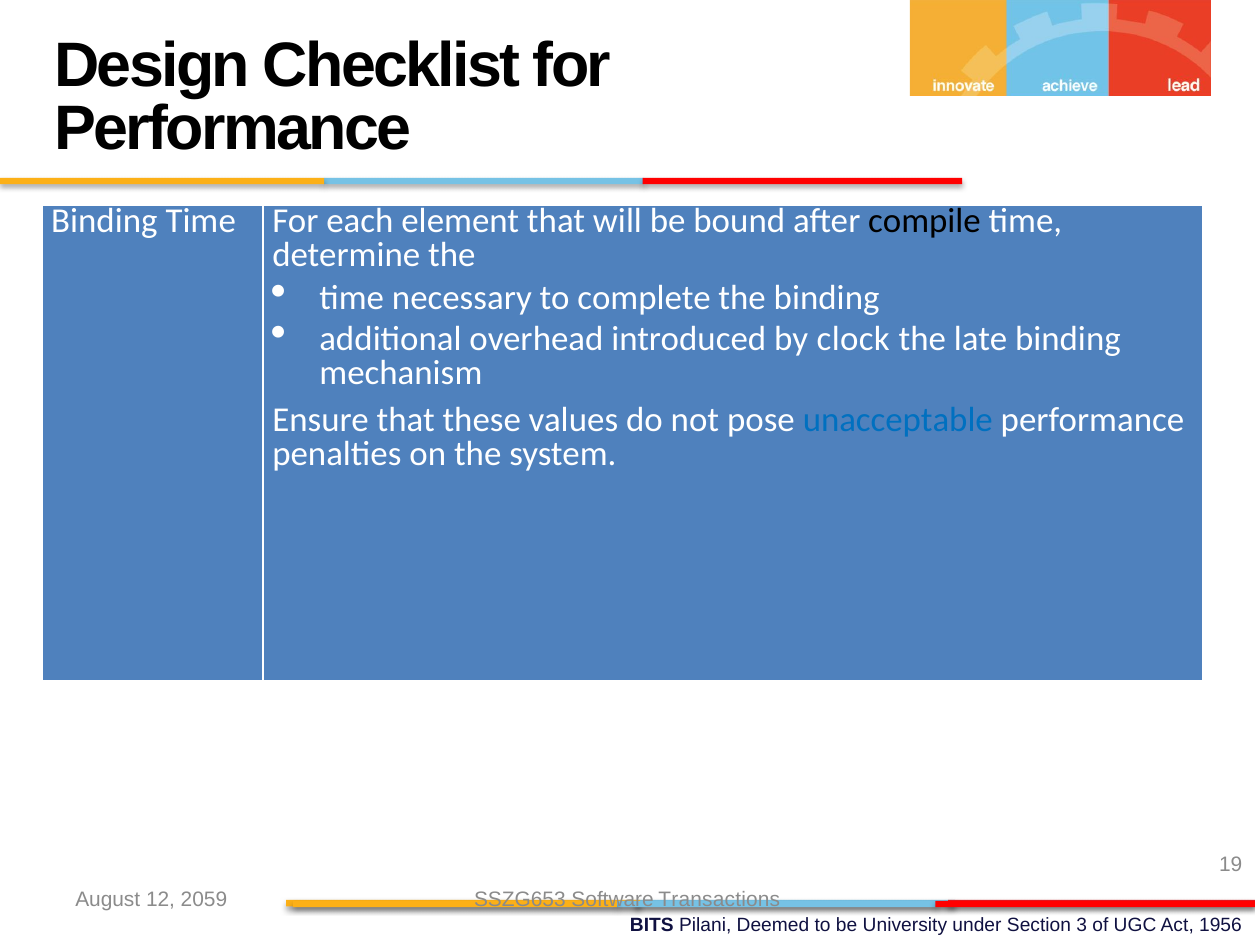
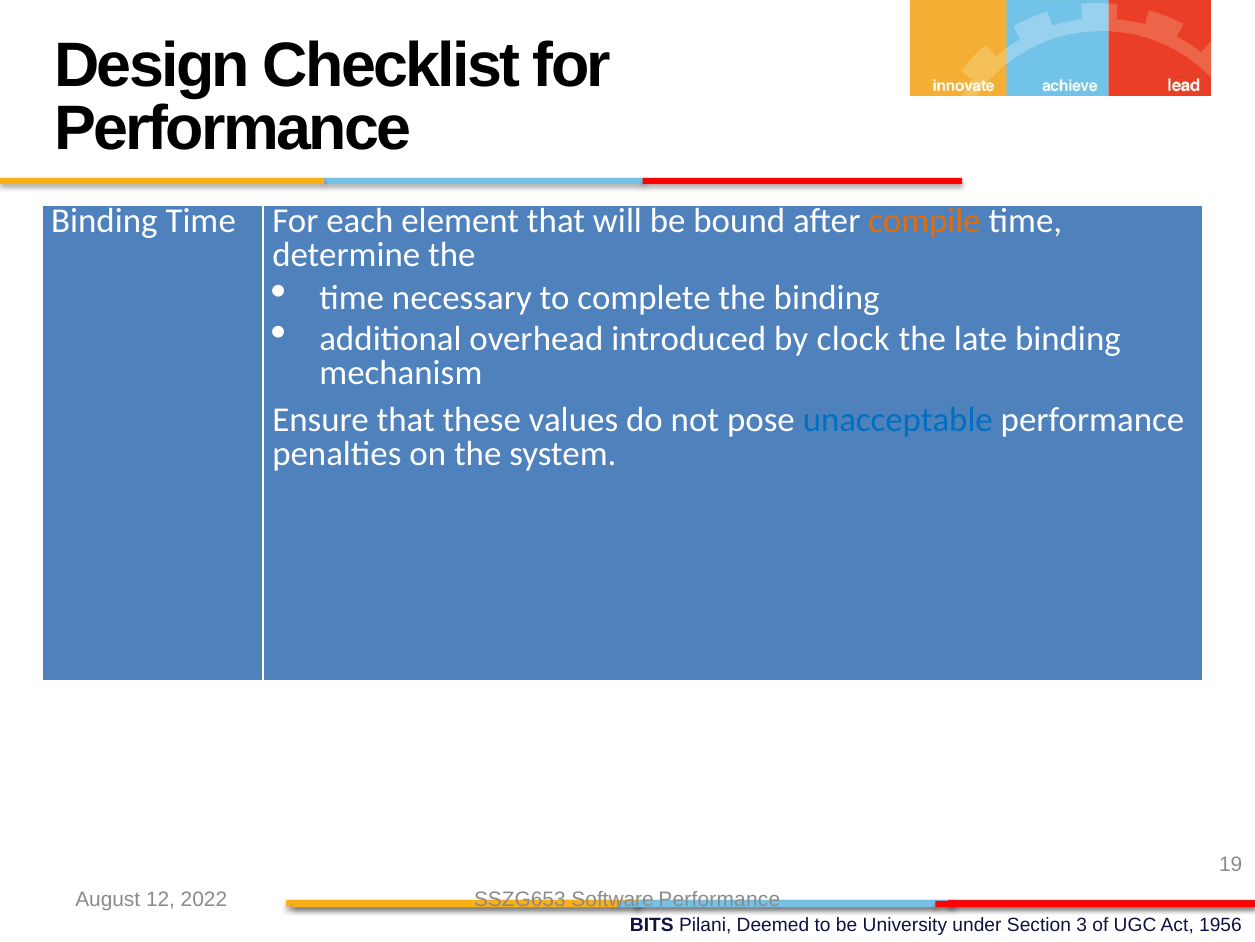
compile colour: black -> orange
2059: 2059 -> 2022
Software Transactions: Transactions -> Performance
